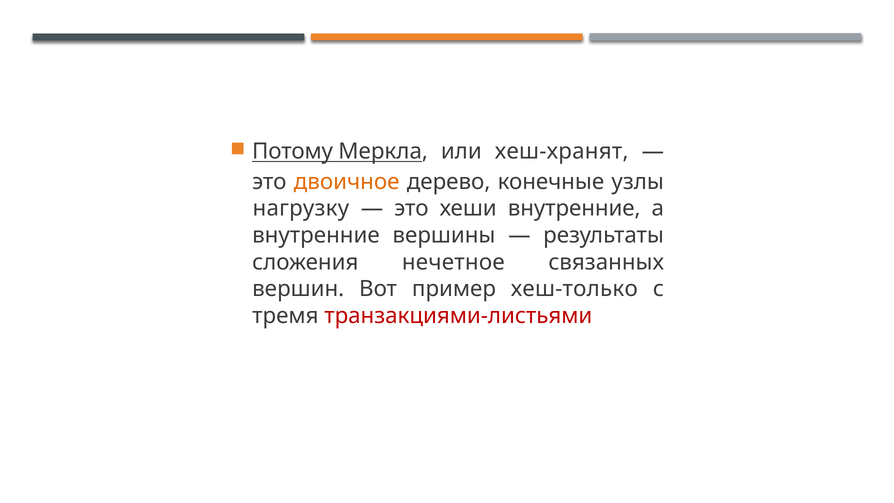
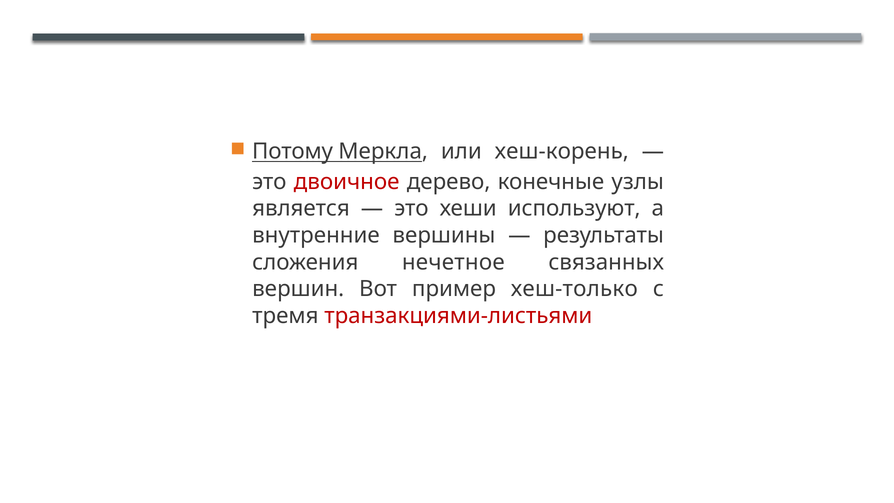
хеш-хранят: хеш-хранят -> хеш-корень
двоичное colour: orange -> red
нагрузку: нагрузку -> является
хеши внутренние: внутренние -> используют
